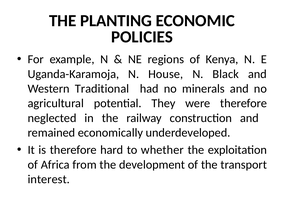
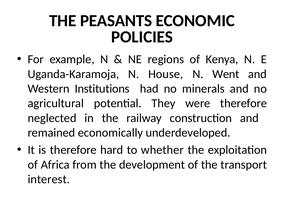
PLANTING: PLANTING -> PEASANTS
Black: Black -> Went
Traditional: Traditional -> Institutions
